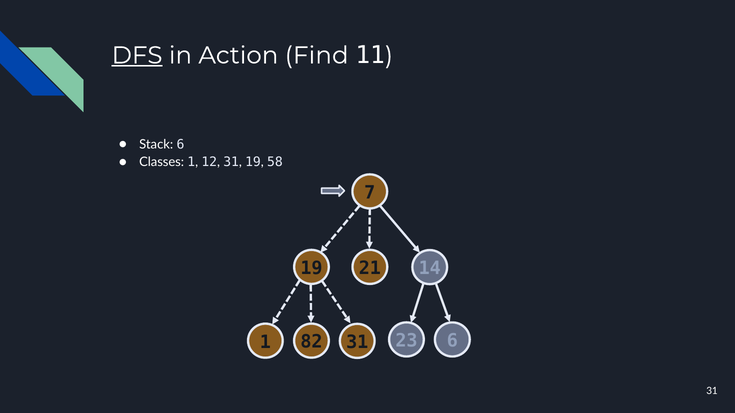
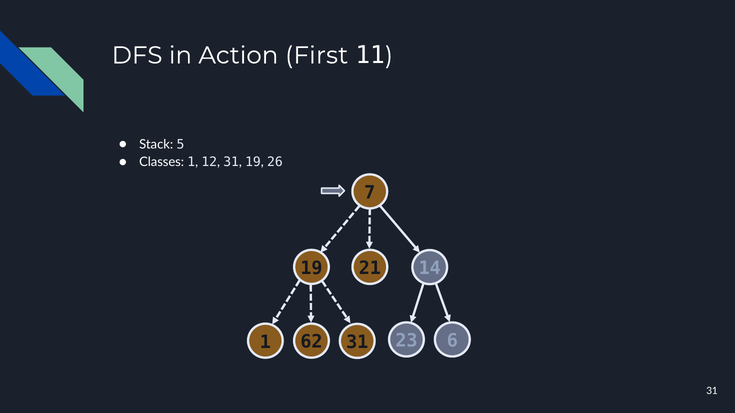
DFS underline: present -> none
Find: Find -> First
Stack 6: 6 -> 5
58: 58 -> 26
82: 82 -> 62
